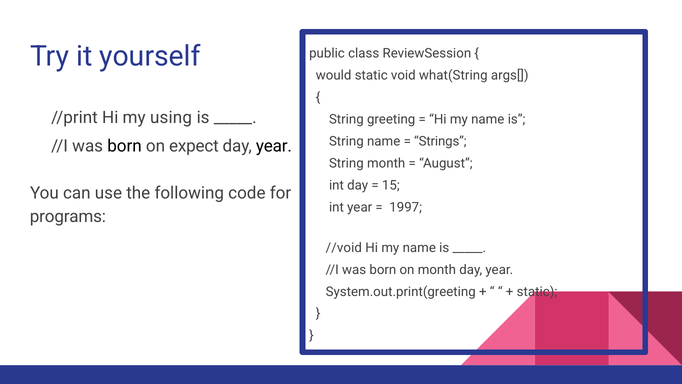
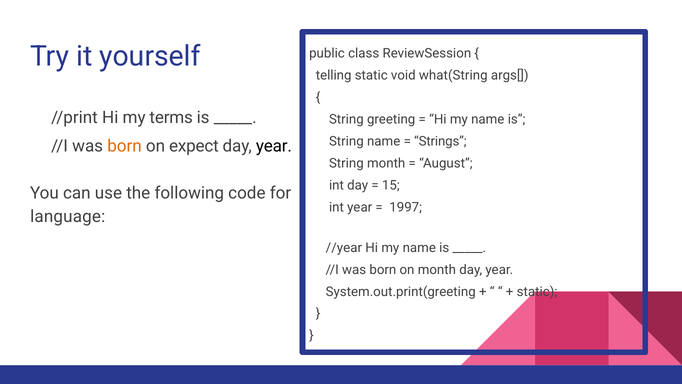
would: would -> telling
using: using -> terms
born at (125, 146) colour: black -> orange
programs: programs -> language
//void: //void -> //year
